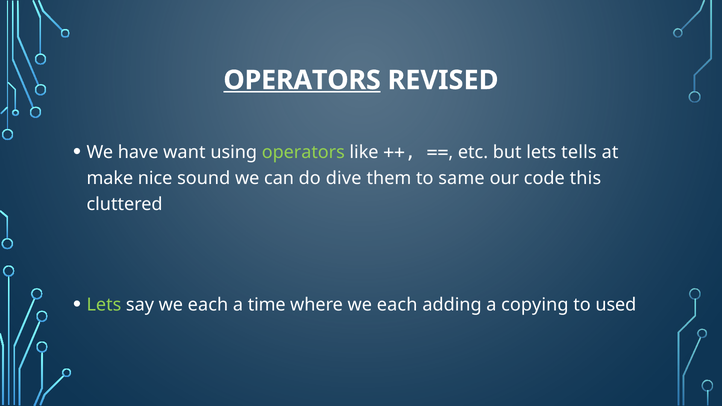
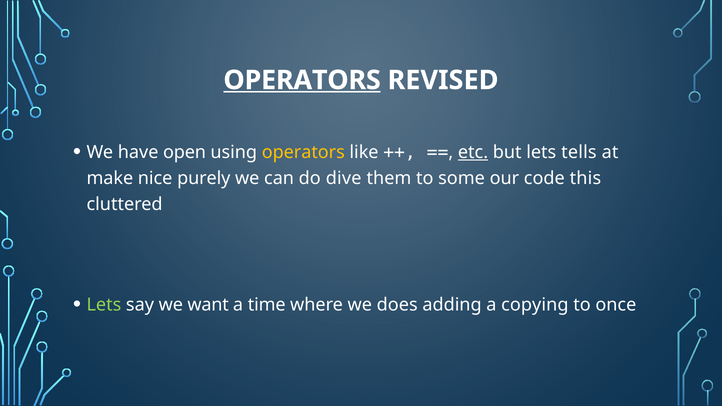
want: want -> open
operators at (303, 152) colour: light green -> yellow
etc underline: none -> present
sound: sound -> purely
same: same -> some
say we each: each -> want
where we each: each -> does
used: used -> once
